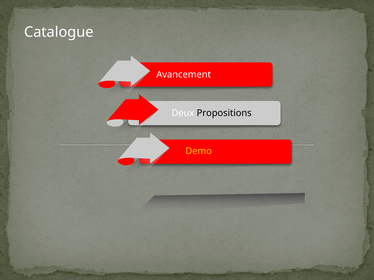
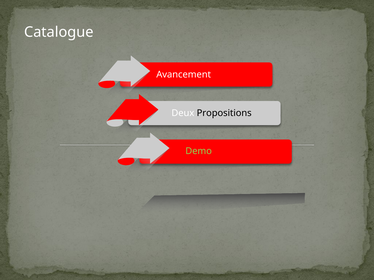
Demo colour: yellow -> light green
